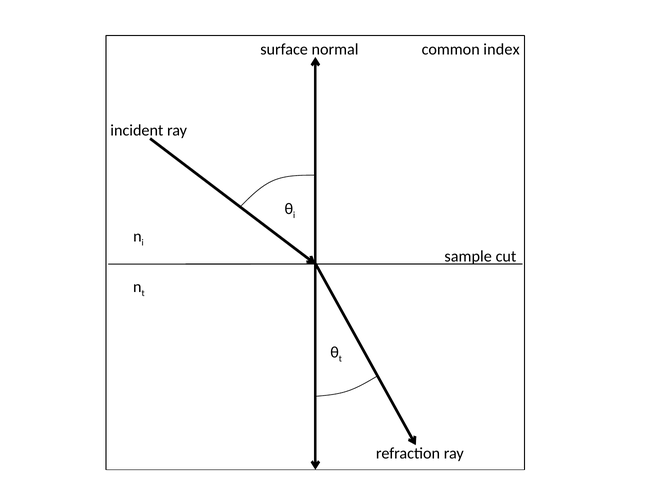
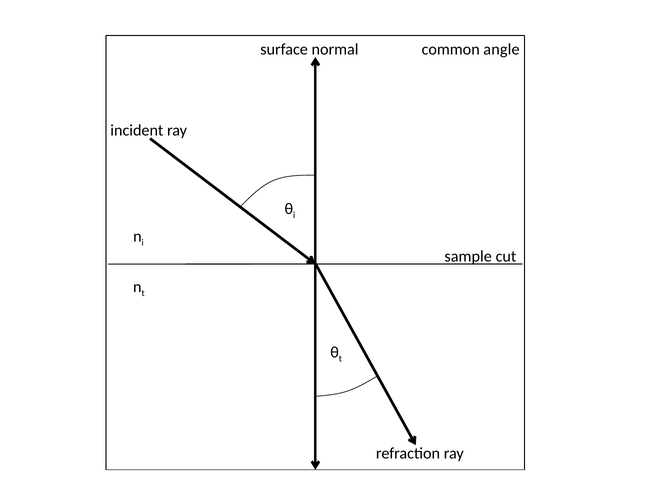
index: index -> angle
